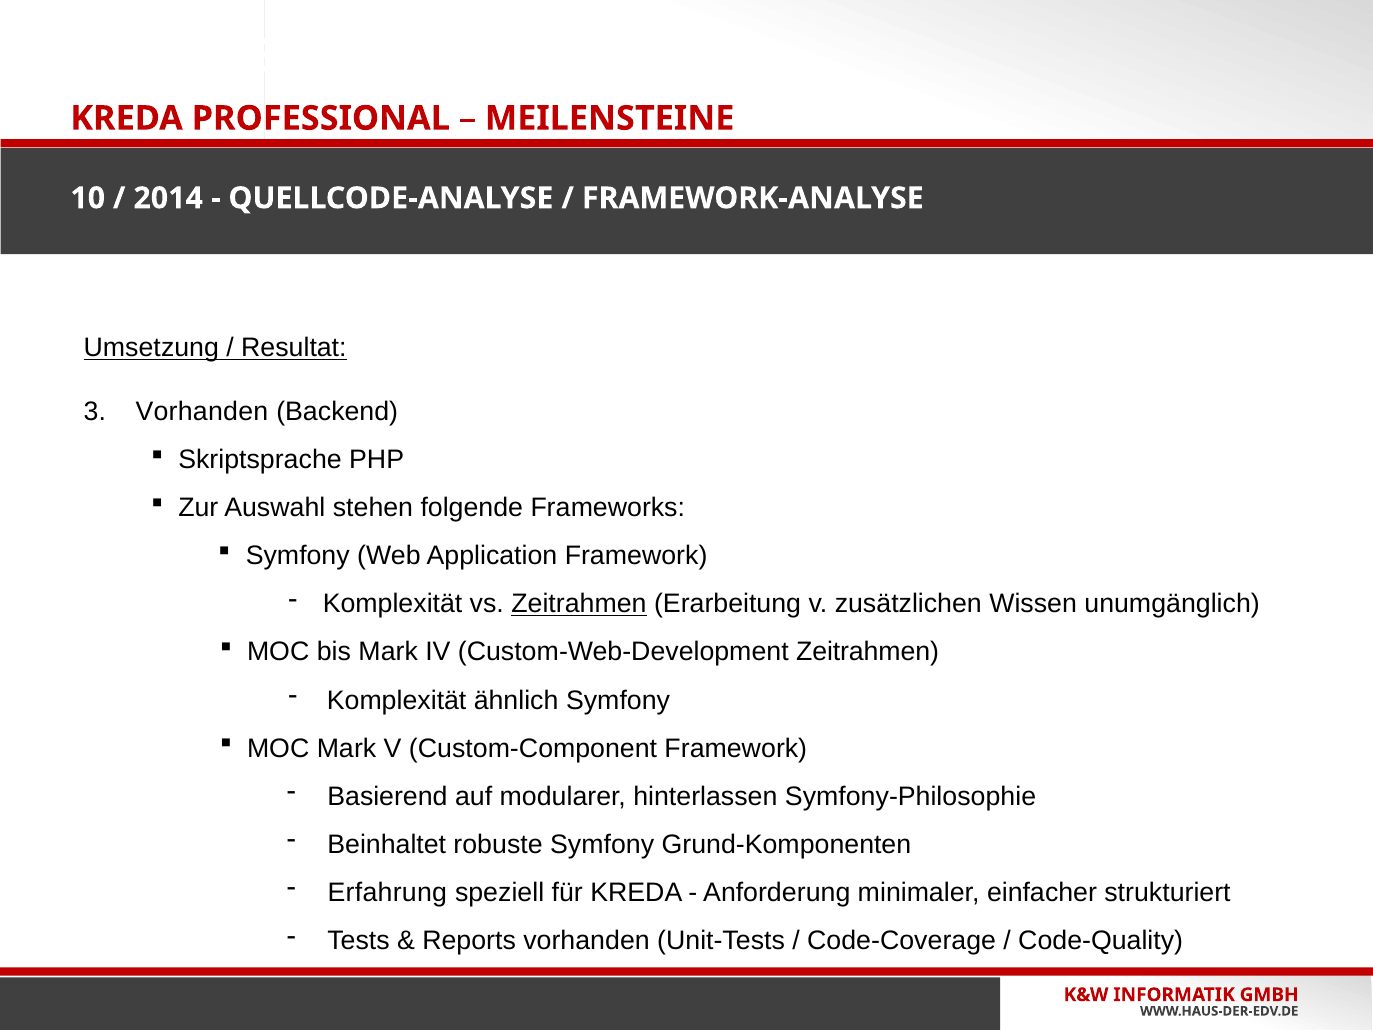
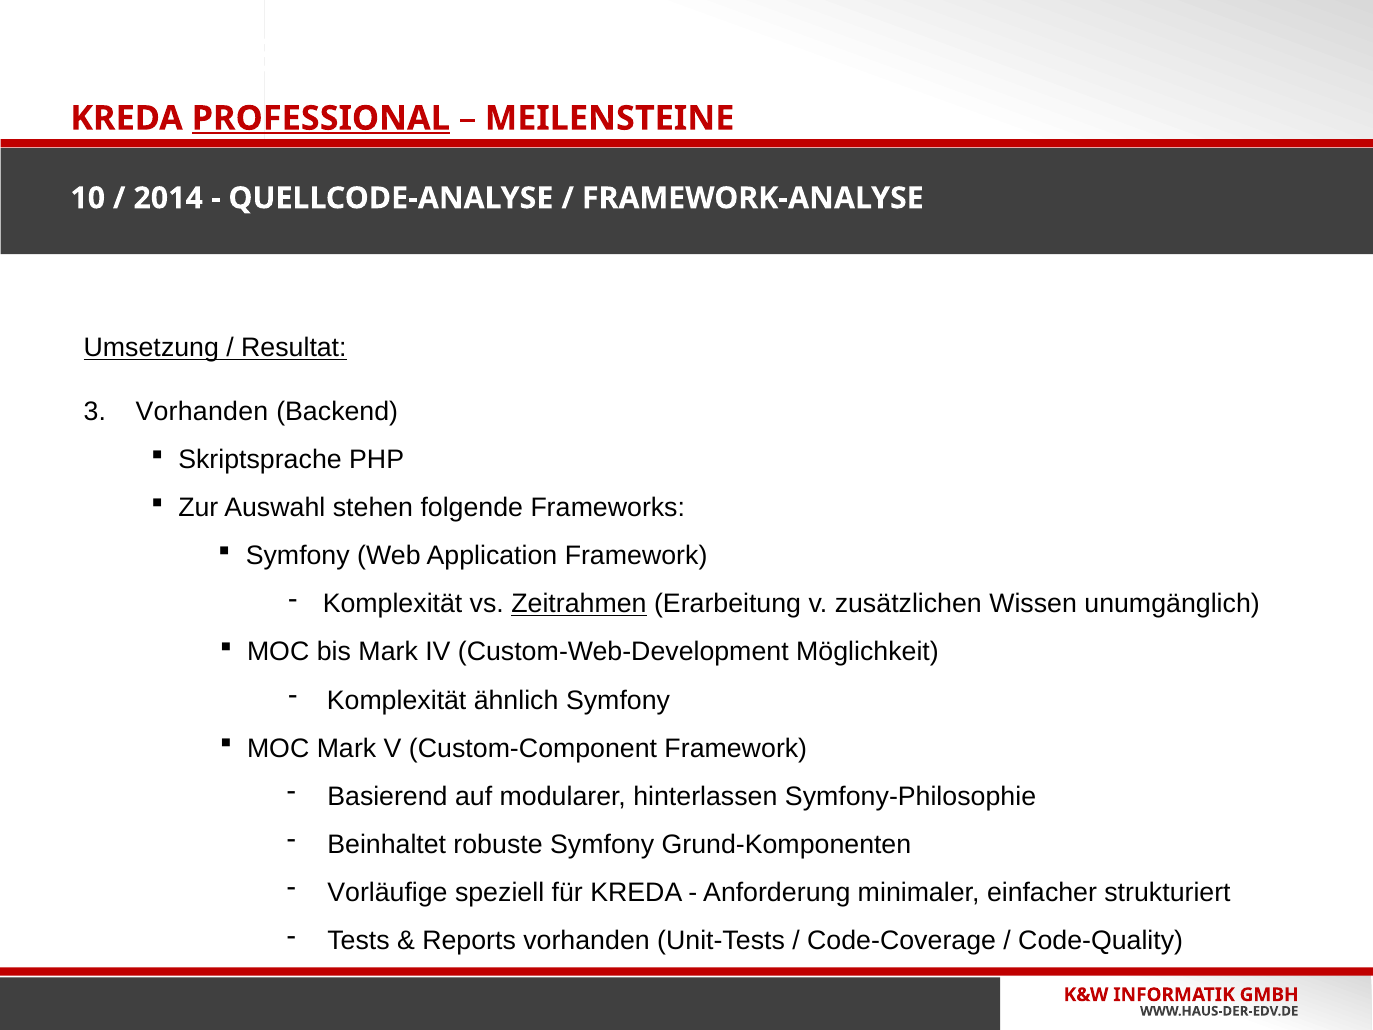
PROFESSIONAL underline: none -> present
Custom-Web-Development Zeitrahmen: Zeitrahmen -> Möglichkeit
Erfahrung: Erfahrung -> Vorläufige
